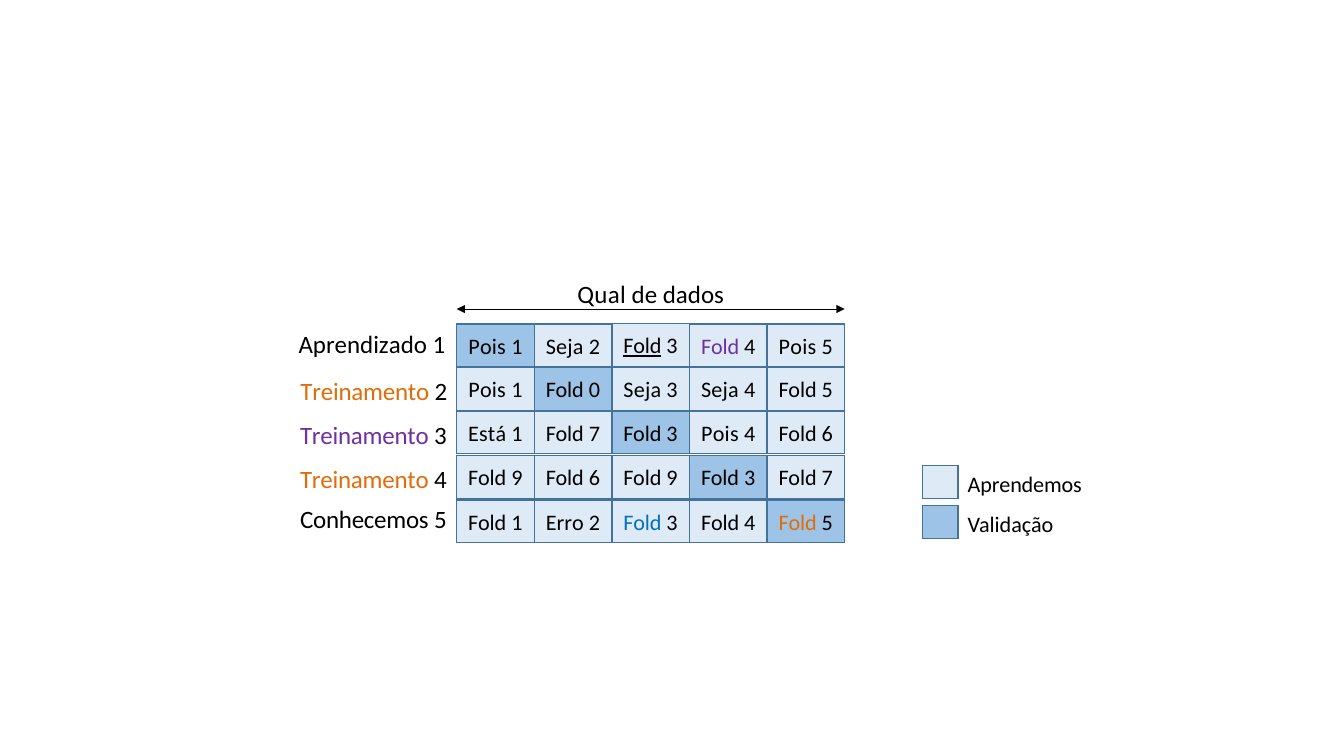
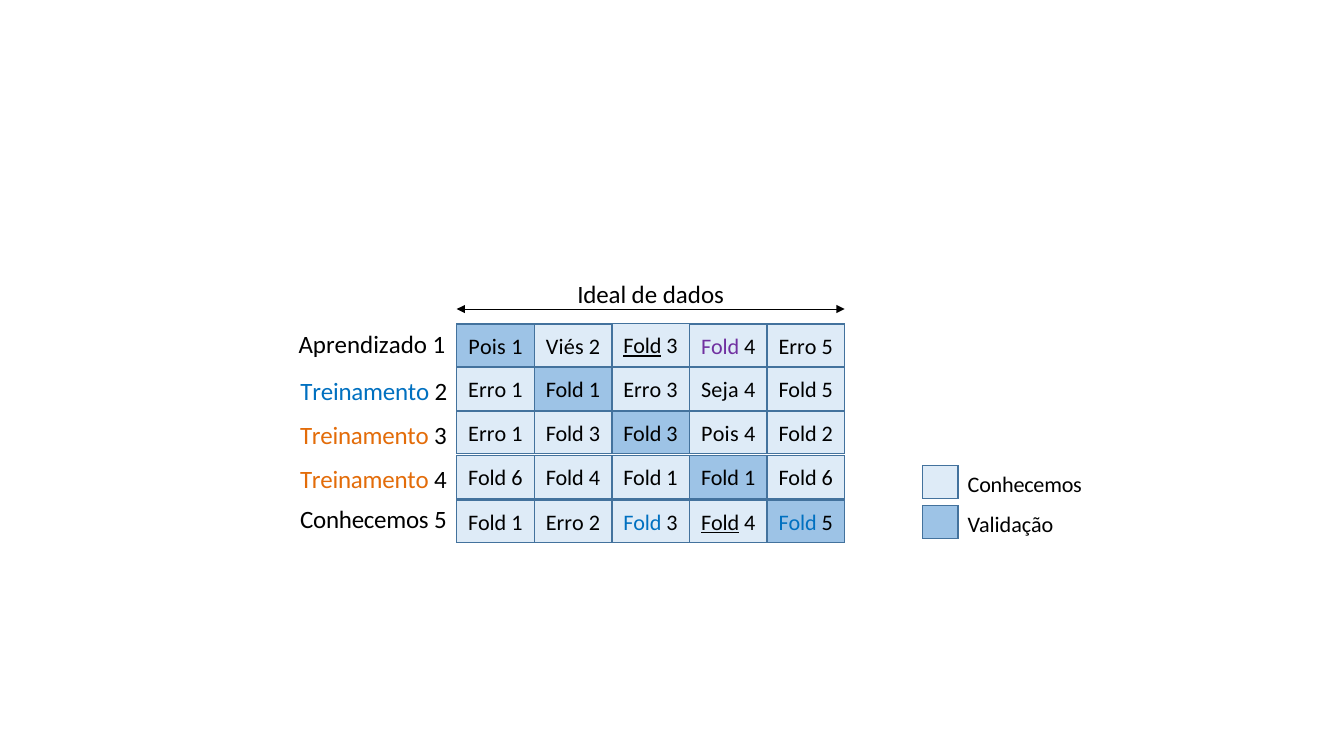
Qual: Qual -> Ideal
Pois at (798, 347): Pois -> Erro
Seja at (565, 347): Seja -> Viés
Pois at (487, 391): Pois -> Erro
0 at (594, 391): 0 -> 1
Seja at (642, 391): Seja -> Erro
Treinamento at (365, 392) colour: orange -> blue
Está at (487, 434): Está -> Erro
1 Fold 7: 7 -> 3
6 at (827, 434): 6 -> 2
Treinamento at (364, 437) colour: purple -> orange
9 at (517, 479): 9 -> 6
6 at (594, 479): 6 -> 4
9 at (672, 479): 9 -> 1
3 at (750, 479): 3 -> 1
7 at (827, 479): 7 -> 6
Aprendemos at (1025, 485): Aprendemos -> Conhecemos
Fold at (720, 523) underline: none -> present
Fold at (798, 523) colour: orange -> blue
